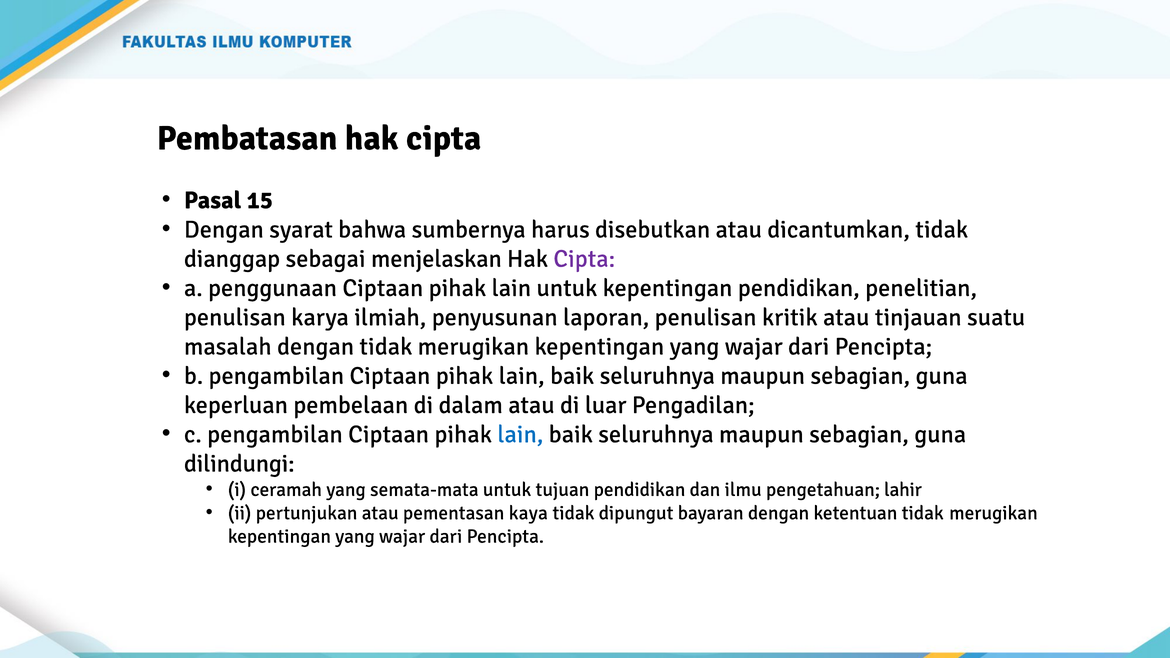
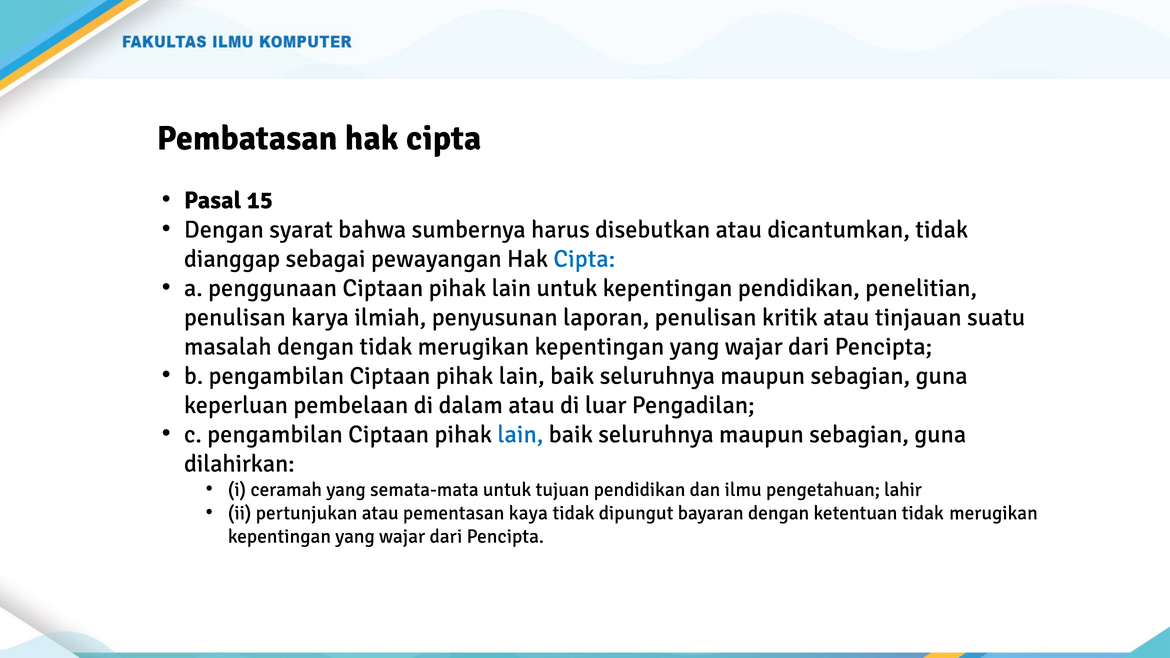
menjelaskan: menjelaskan -> pewayangan
Cipta at (584, 259) colour: purple -> blue
dilindungi: dilindungi -> dilahirkan
